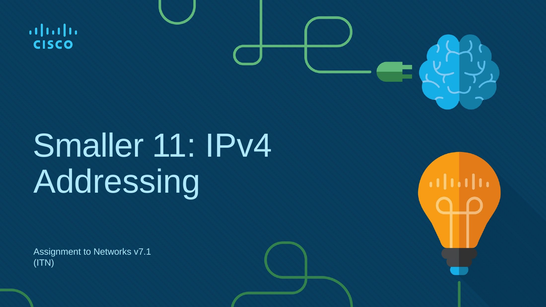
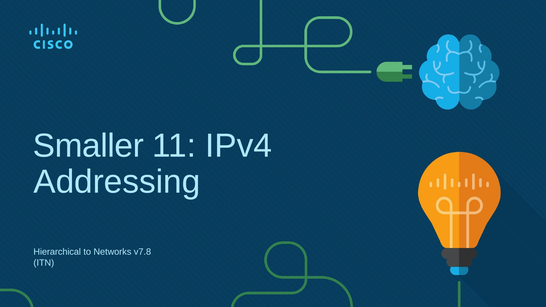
Assignment: Assignment -> Hierarchical
v7.1: v7.1 -> v7.8
